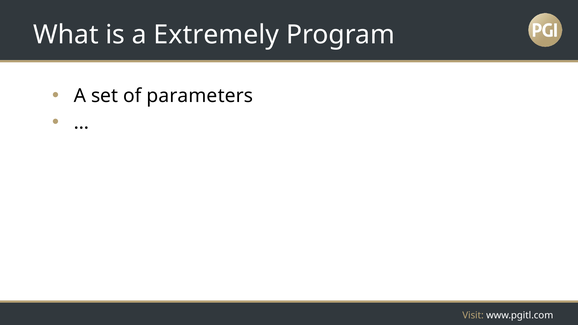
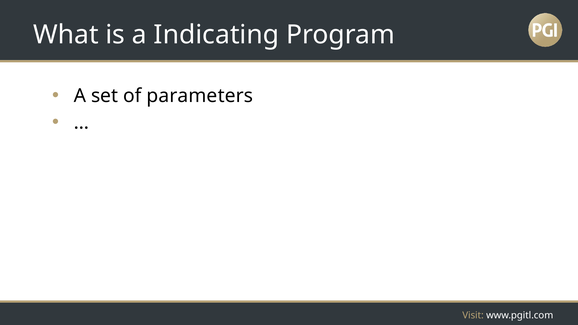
Extremely: Extremely -> Indicating
